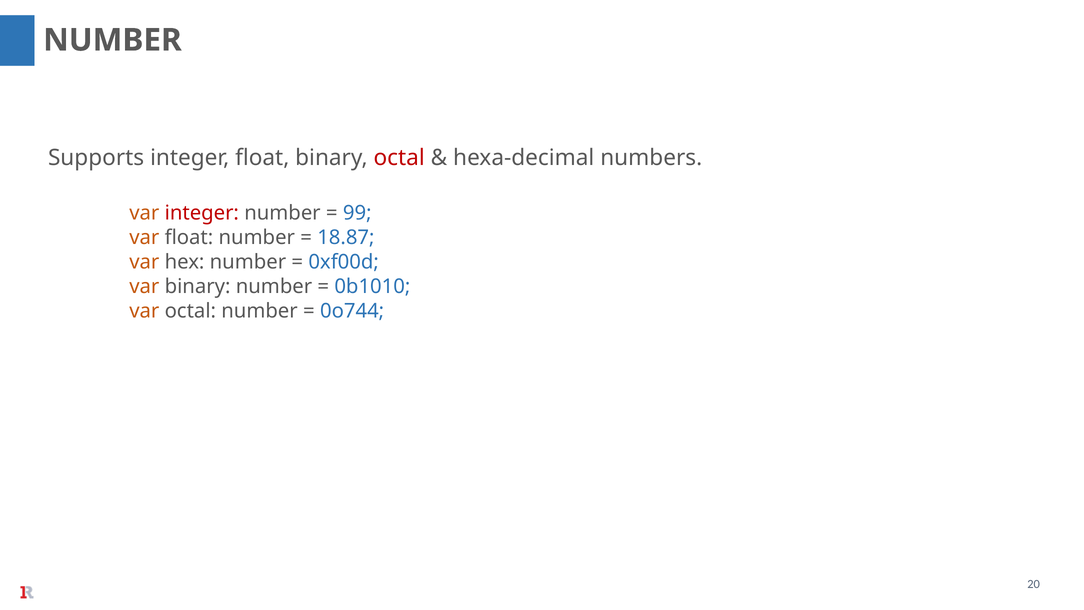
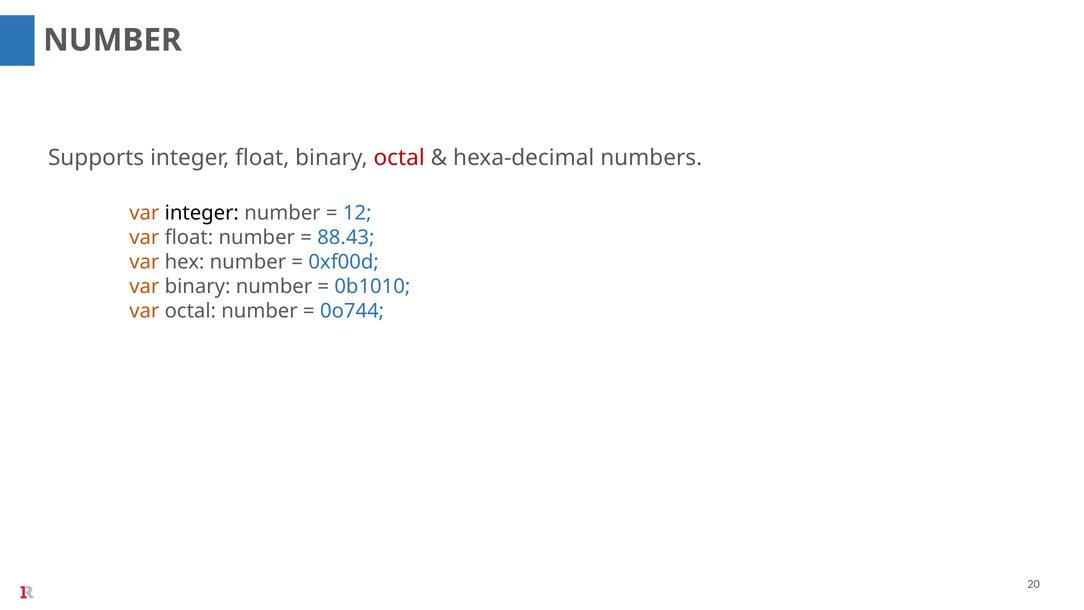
integer at (202, 213) colour: red -> black
99: 99 -> 12
18.87: 18.87 -> 88.43
